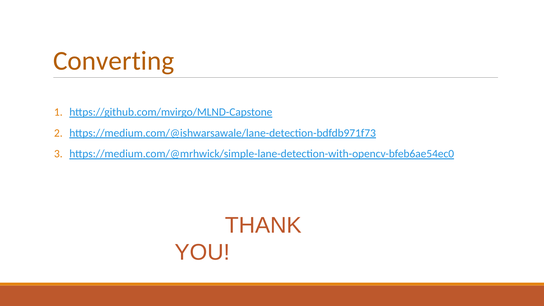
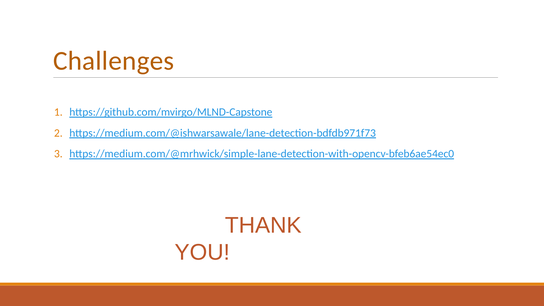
Converting: Converting -> Challenges
